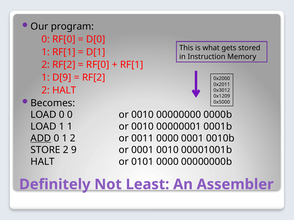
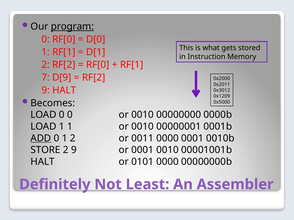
program underline: none -> present
1 at (46, 78): 1 -> 7
2 at (46, 90): 2 -> 9
